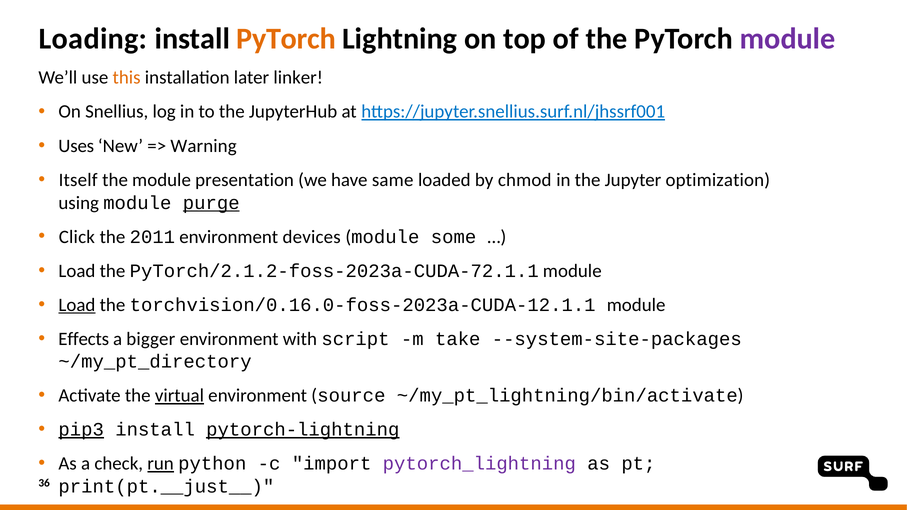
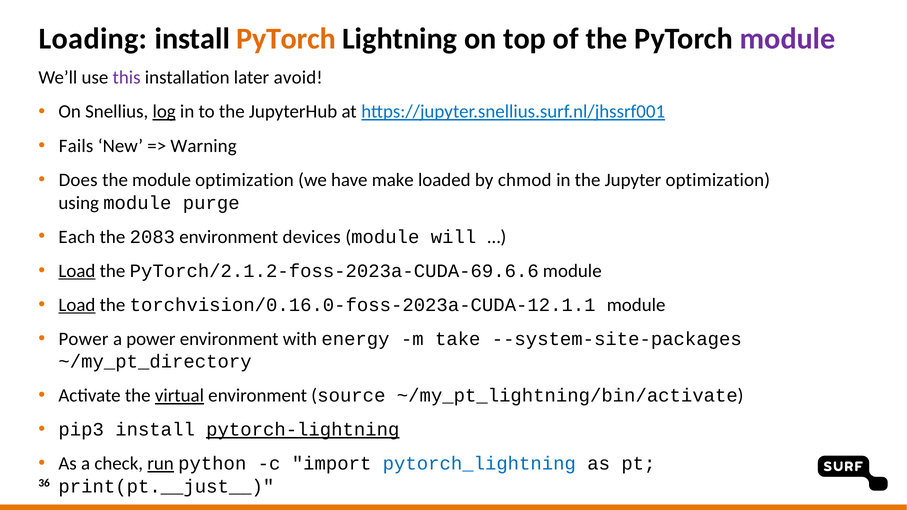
this colour: orange -> purple
linker: linker -> avoid
log underline: none -> present
Uses: Uses -> Fails
Itself: Itself -> Does
module presentation: presentation -> optimization
same: same -> make
purge underline: present -> none
Click: Click -> Each
2011: 2011 -> 2083
some: some -> will
Load at (77, 271) underline: none -> present
PyTorch/2.1.2-foss-2023a-CUDA-72.1.1: PyTorch/2.1.2-foss-2023a-CUDA-72.1.1 -> PyTorch/2.1.2-foss-2023a-CUDA-69.6.6
Effects at (84, 339): Effects -> Power
a bigger: bigger -> power
script: script -> energy
pip3 underline: present -> none
pytorch_lightning colour: purple -> blue
